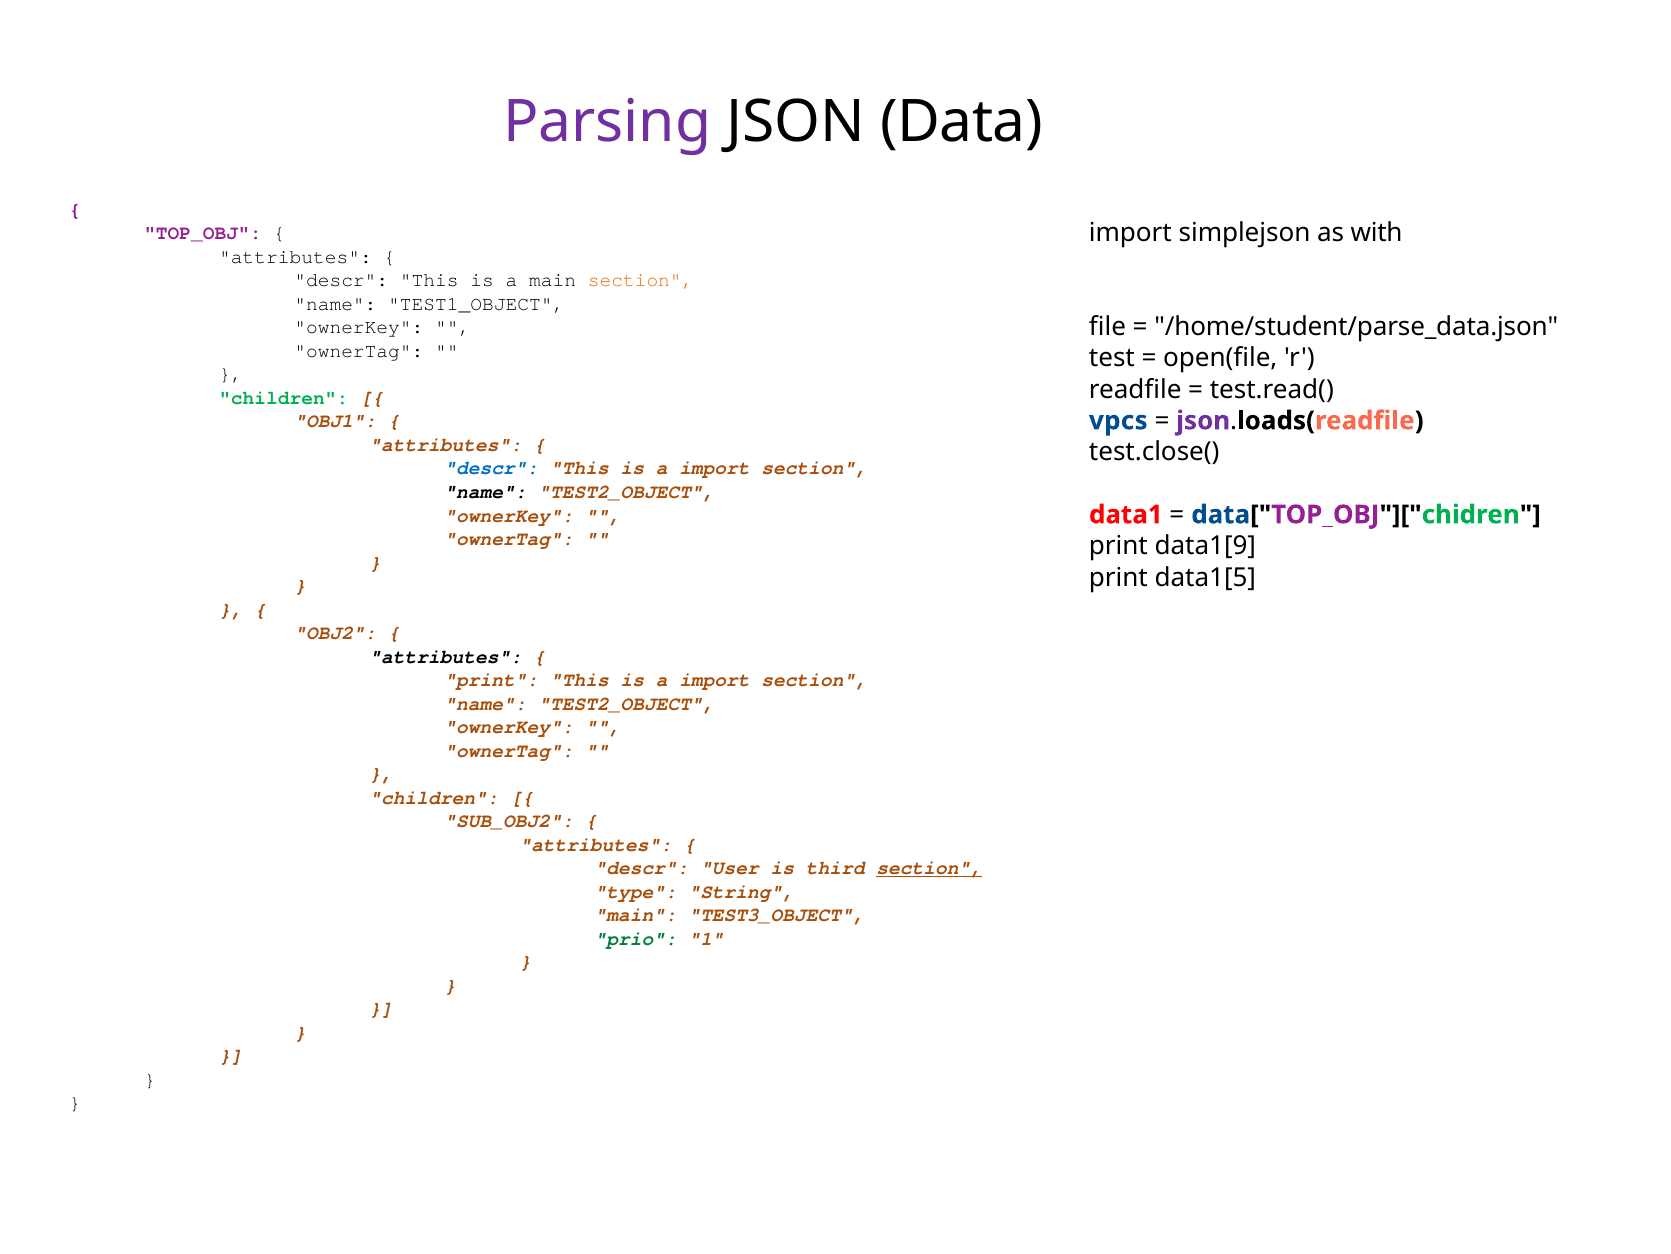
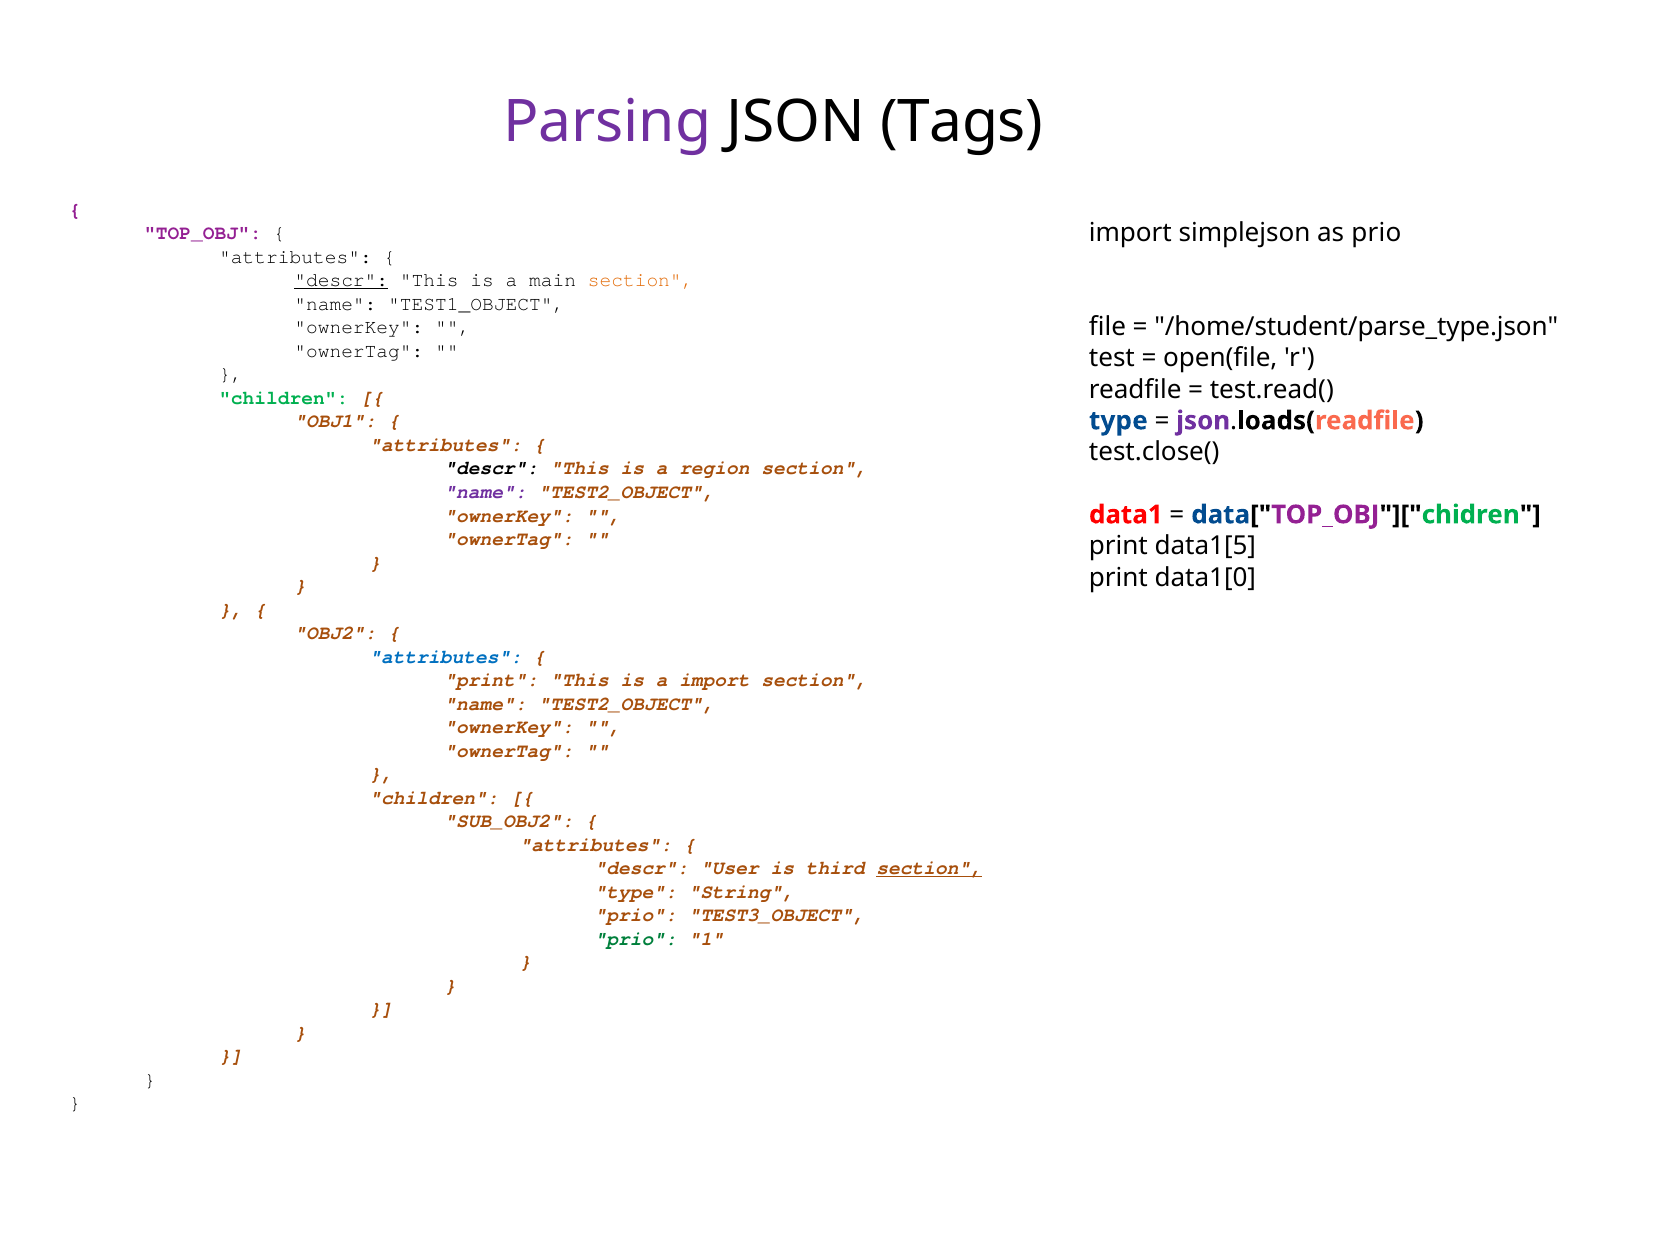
Data: Data -> Tags
as with: with -> prio
descr at (341, 280) underline: none -> present
/home/student/parse_data.json: /home/student/parse_data.json -> /home/student/parse_type.json
vpcs at (1118, 420): vpcs -> type
descr at (491, 468) colour: blue -> black
import at (714, 468): import -> region
name at (486, 492) colour: black -> purple
data1[9: data1[9 -> data1[5
data1[5: data1[5 -> data1[0
attributes at (446, 656) colour: black -> blue
main at (636, 915): main -> prio
